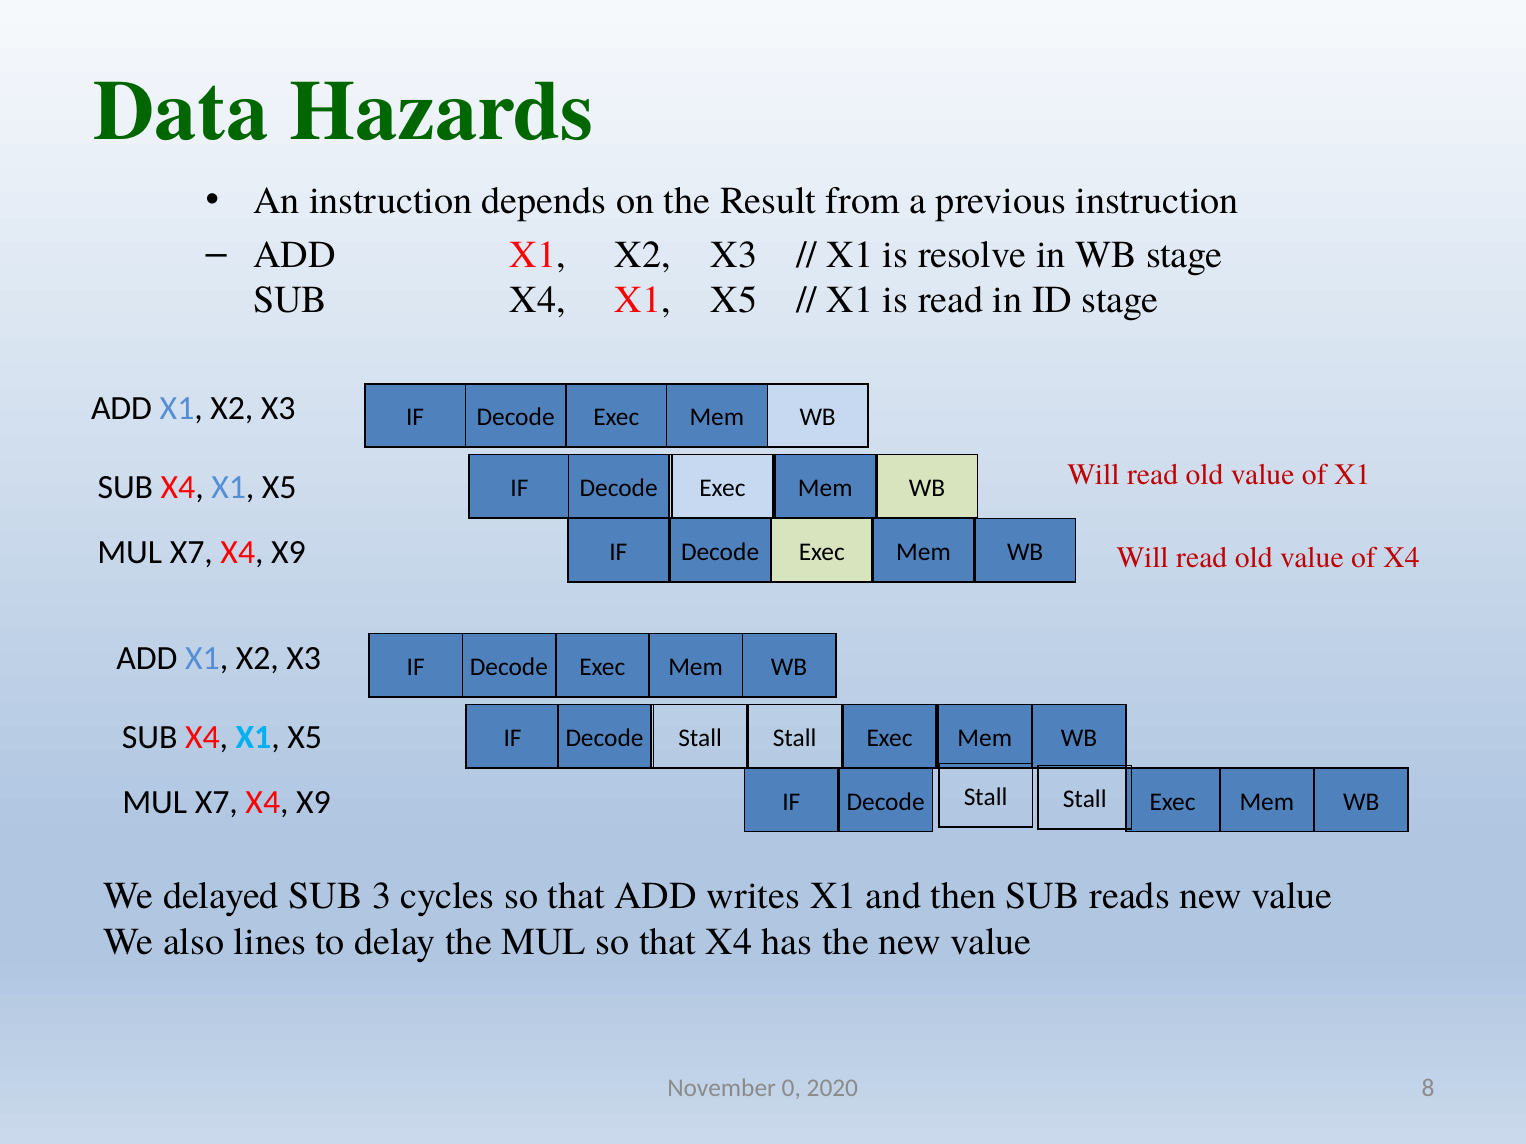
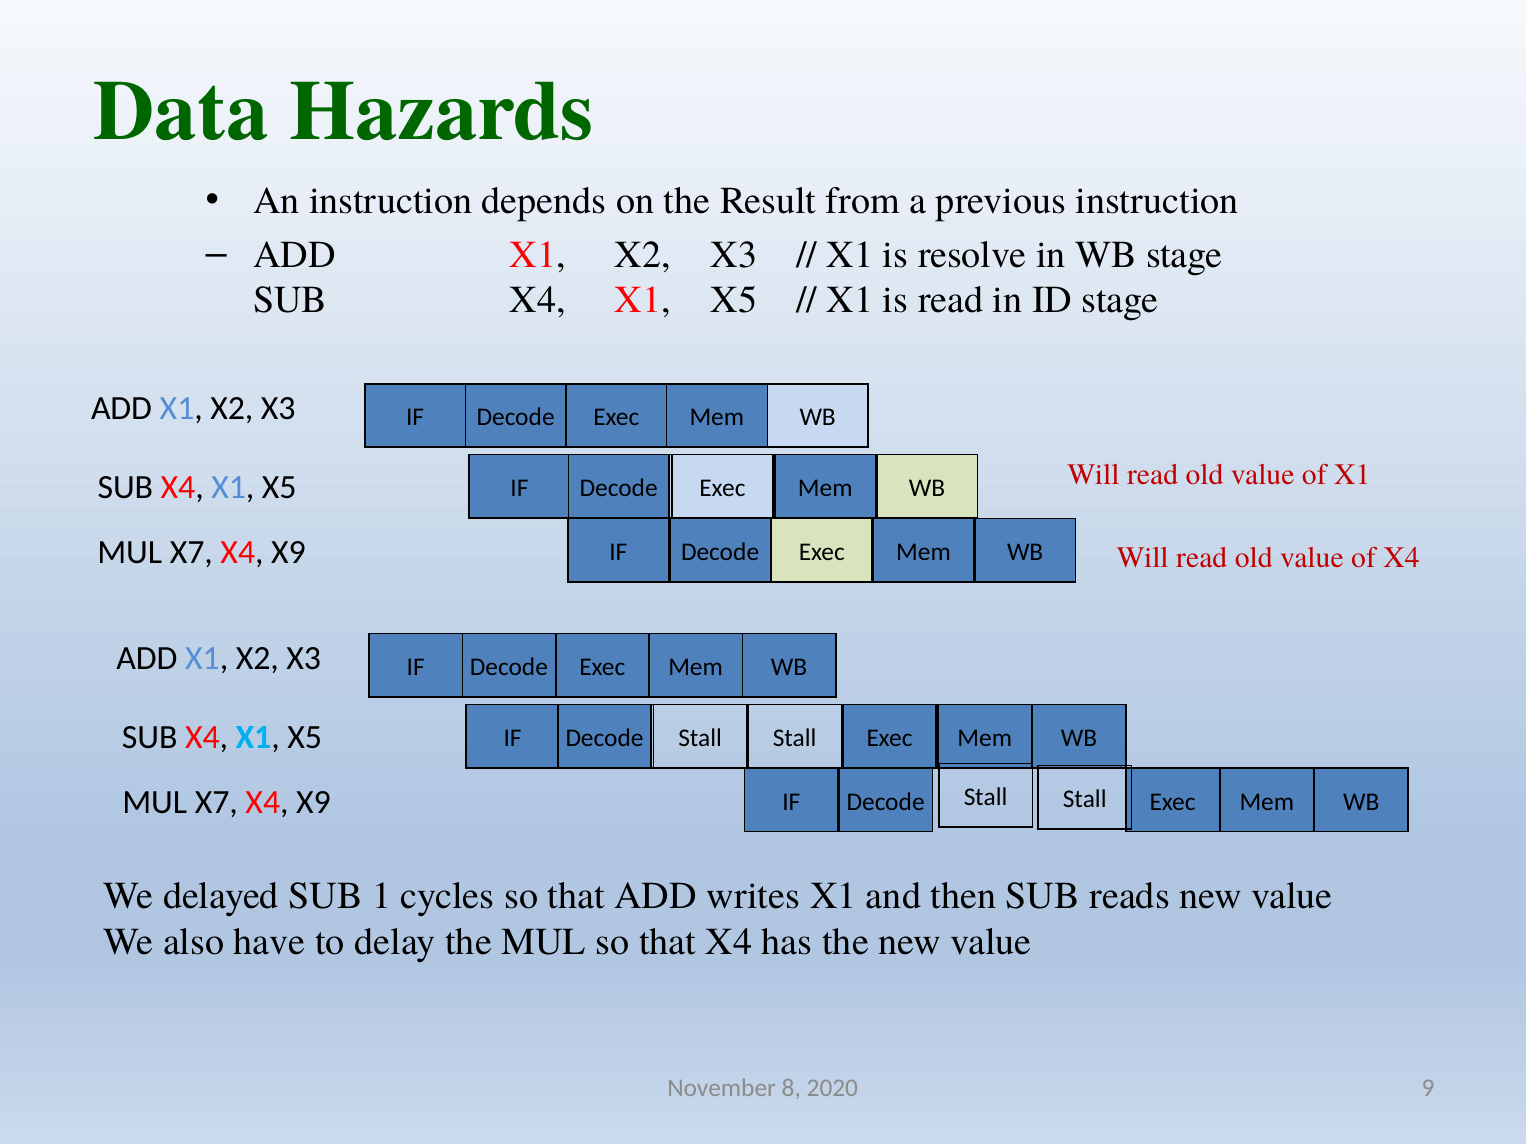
3: 3 -> 1
lines: lines -> have
0: 0 -> 8
8: 8 -> 9
